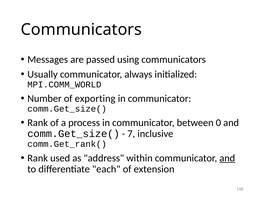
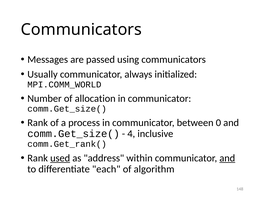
exporting: exporting -> allocation
7: 7 -> 4
used underline: none -> present
extension: extension -> algorithm
